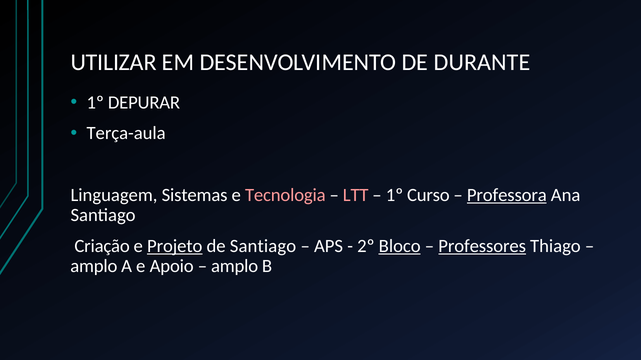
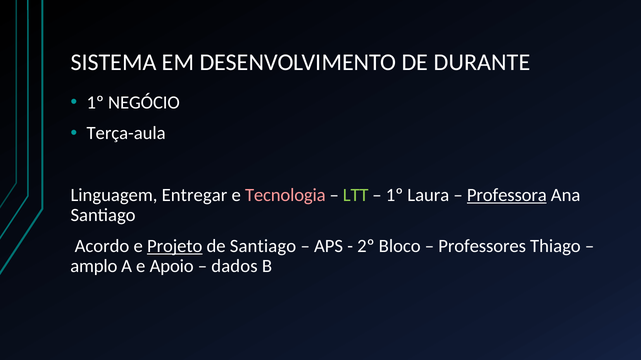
UTILIZAR: UTILIZAR -> SISTEMA
DEPURAR: DEPURAR -> NEGÓCIO
Sistemas: Sistemas -> Entregar
LTT colour: pink -> light green
Curso: Curso -> Laura
Criação: Criação -> Acordo
Bloco underline: present -> none
Professores underline: present -> none
amplo at (235, 267): amplo -> dados
